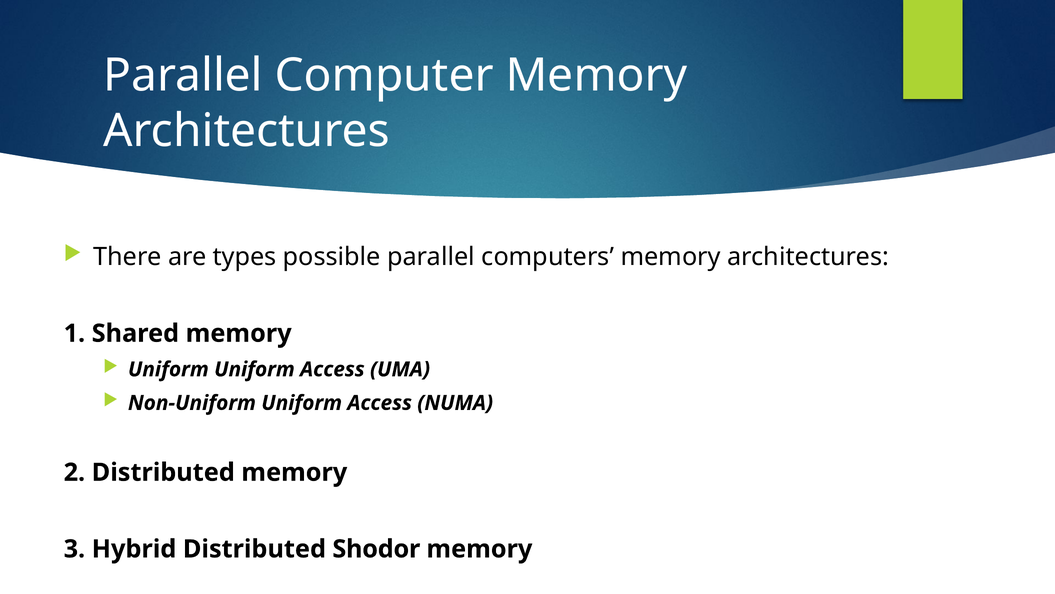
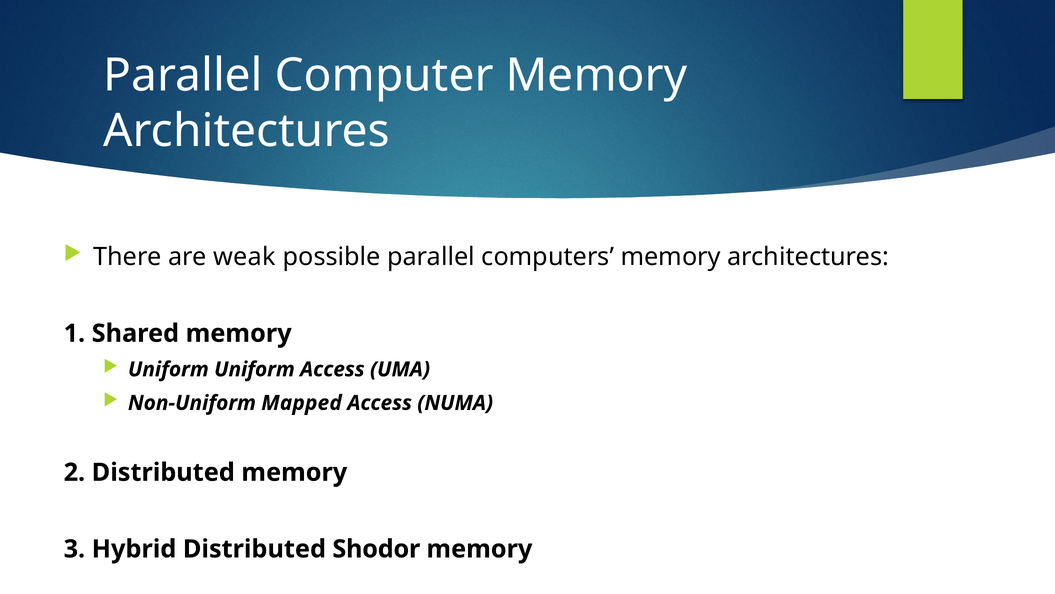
types: types -> weak
Non-Uniform Uniform: Uniform -> Mapped
